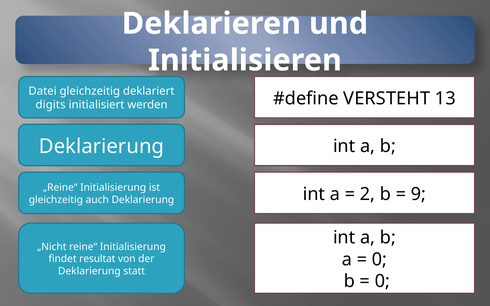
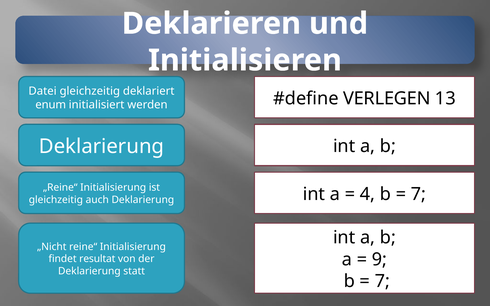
VERSTEHT: VERSTEHT -> VERLEGEN
digits: digits -> enum
2: 2 -> 4
9 at (418, 194): 9 -> 7
0 at (379, 259): 0 -> 9
0 at (382, 281): 0 -> 7
